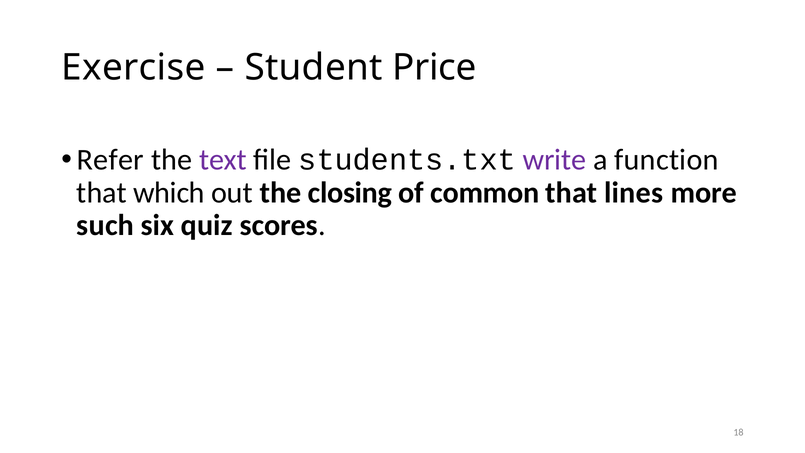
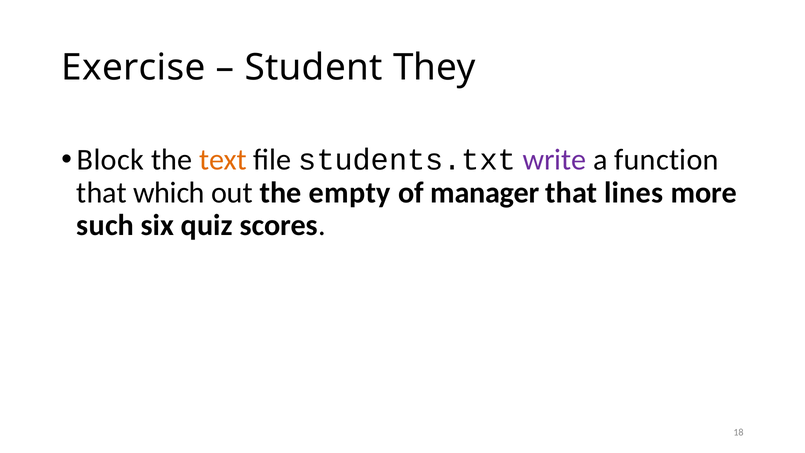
Price: Price -> They
Refer: Refer -> Block
text colour: purple -> orange
closing: closing -> empty
common: common -> manager
